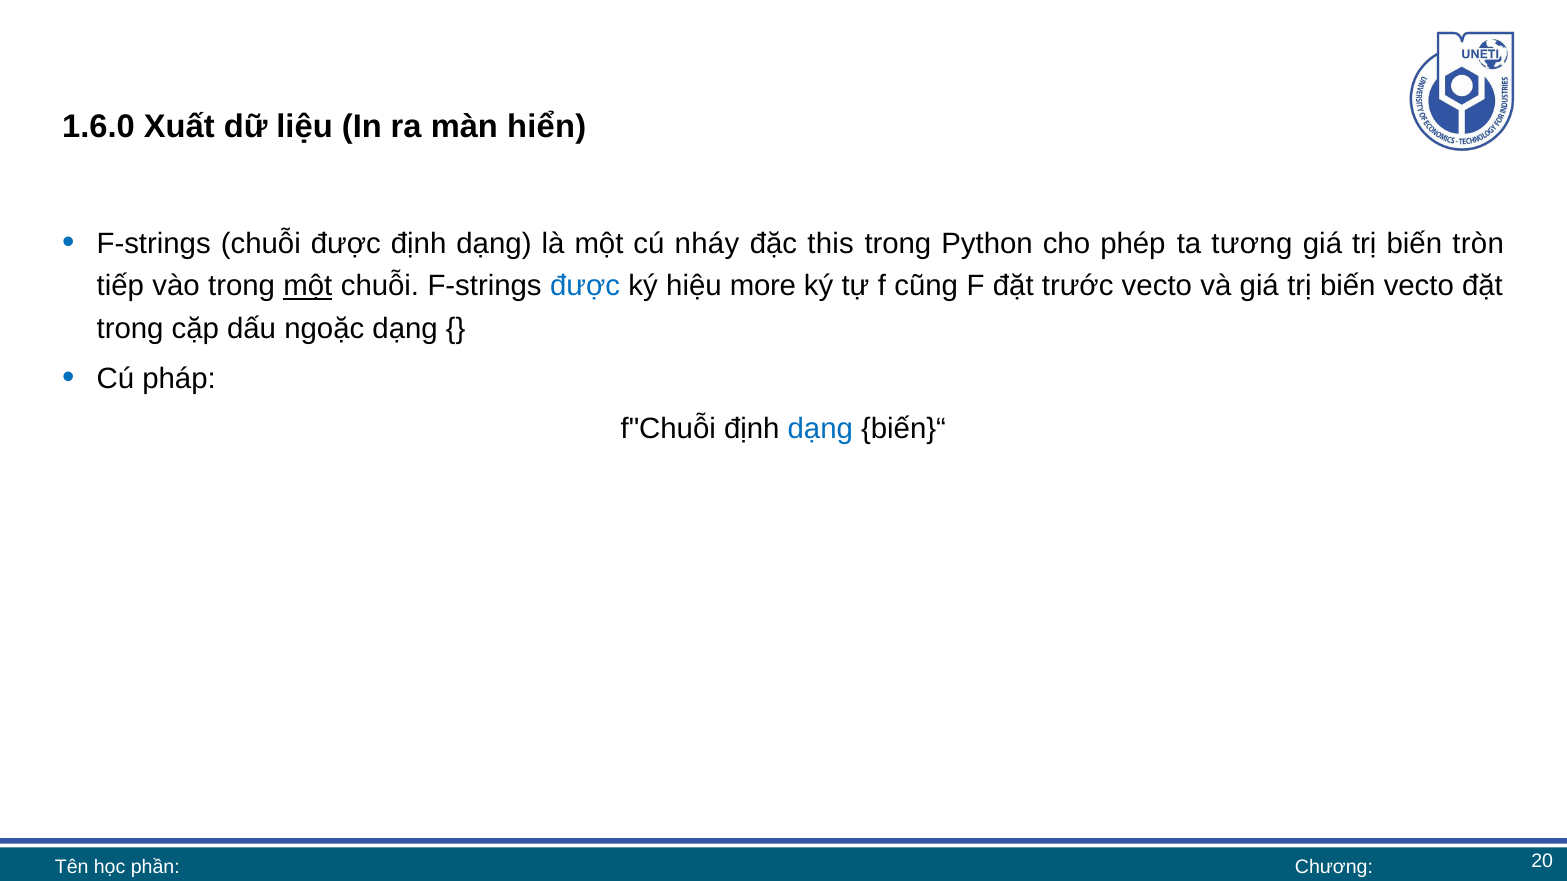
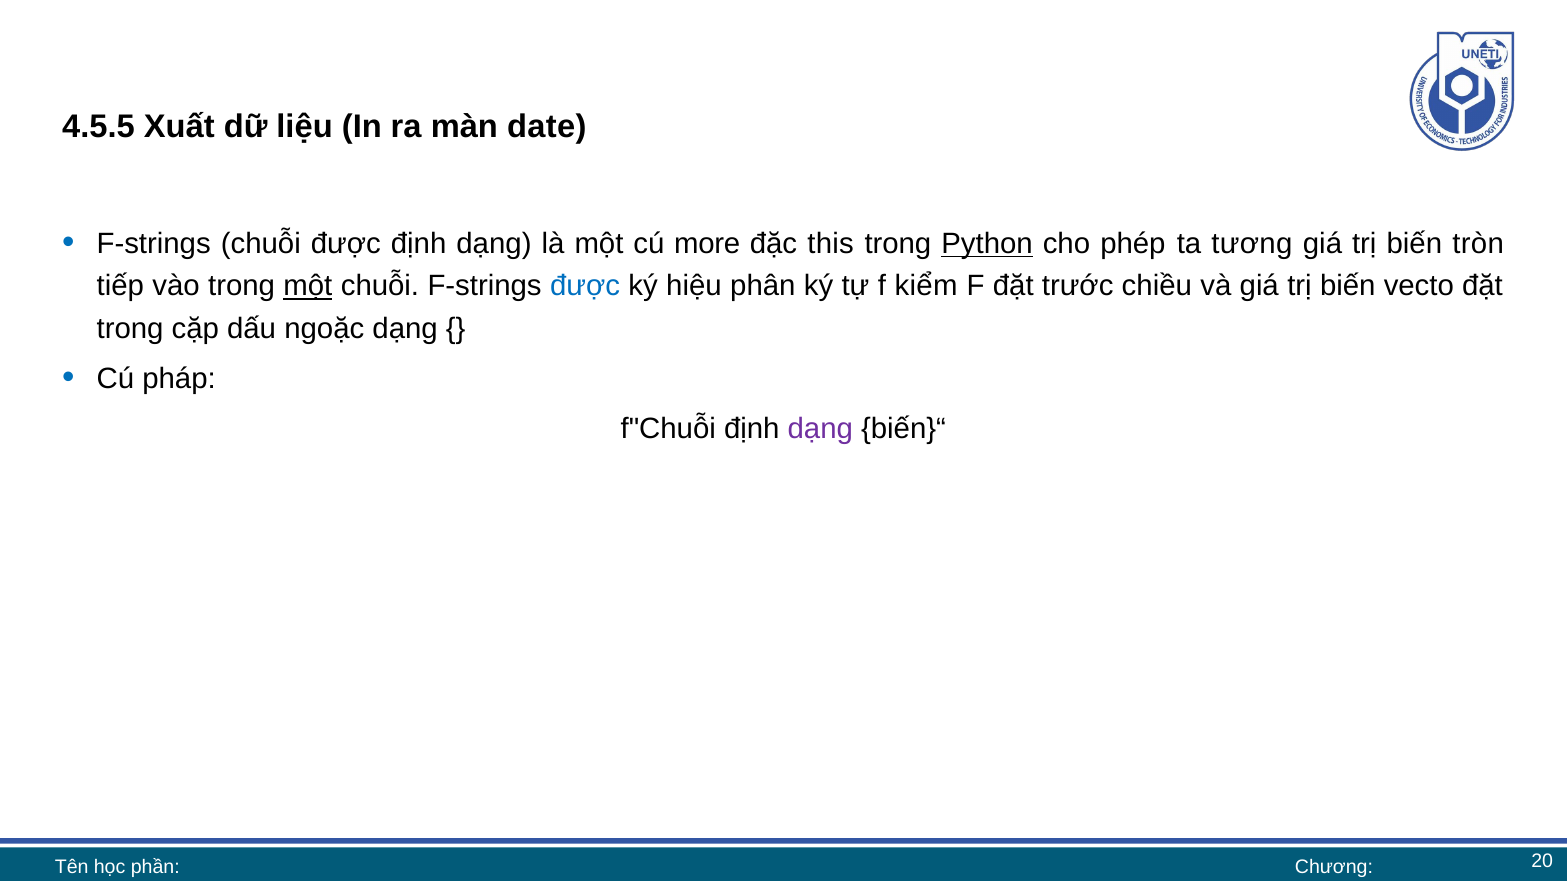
1.6.0: 1.6.0 -> 4.5.5
hiển: hiển -> date
nháy: nháy -> more
Python underline: none -> present
more: more -> phân
cũng: cũng -> kiểm
trước vecto: vecto -> chiều
dạng at (820, 429) colour: blue -> purple
